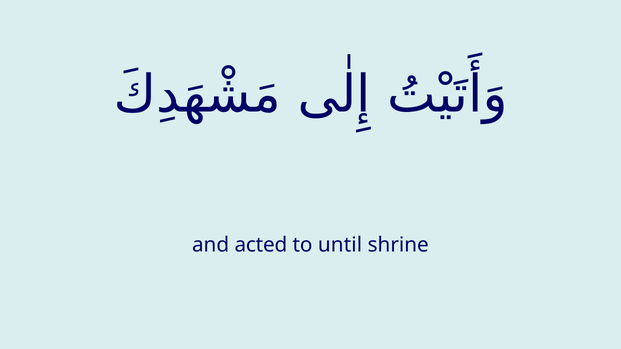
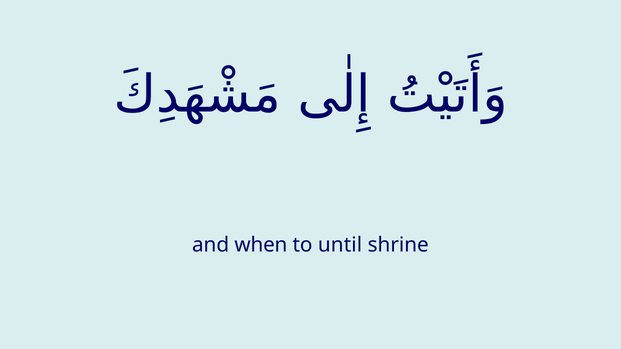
acted: acted -> when
